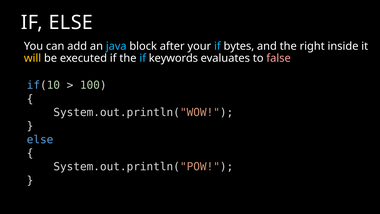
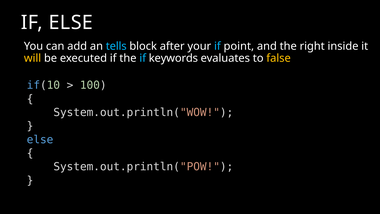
java: java -> tells
bytes: bytes -> point
false colour: pink -> yellow
